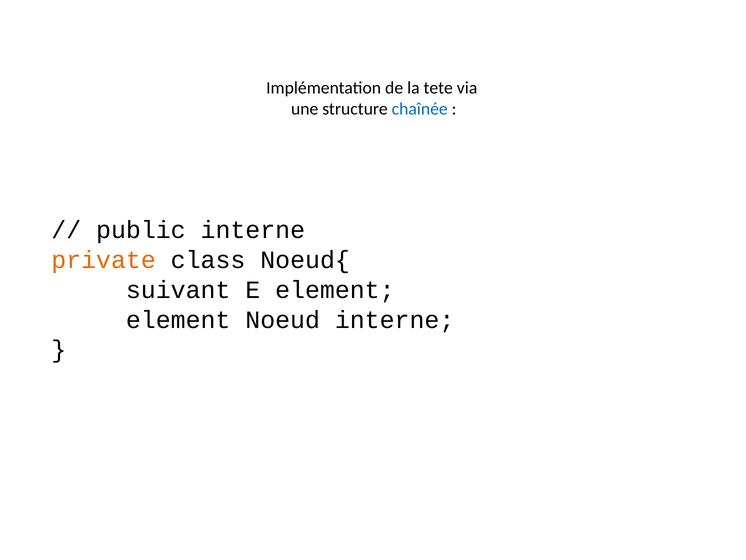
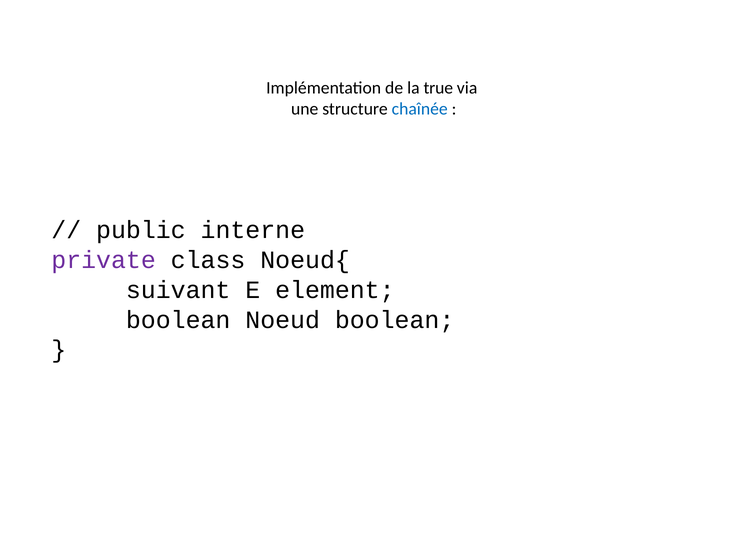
tete: tete -> true
private colour: orange -> purple
element at (178, 320): element -> boolean
Noeud interne: interne -> boolean
